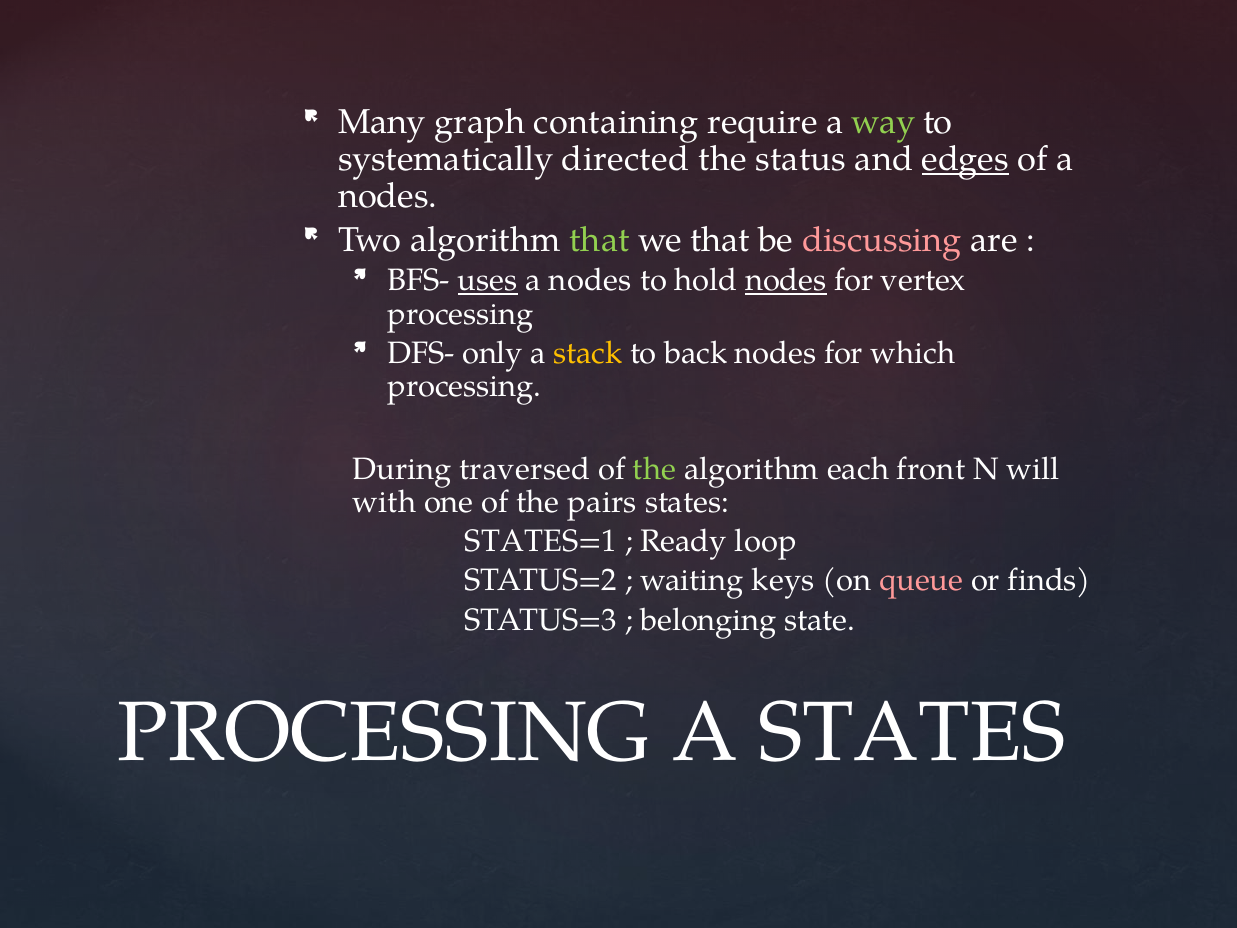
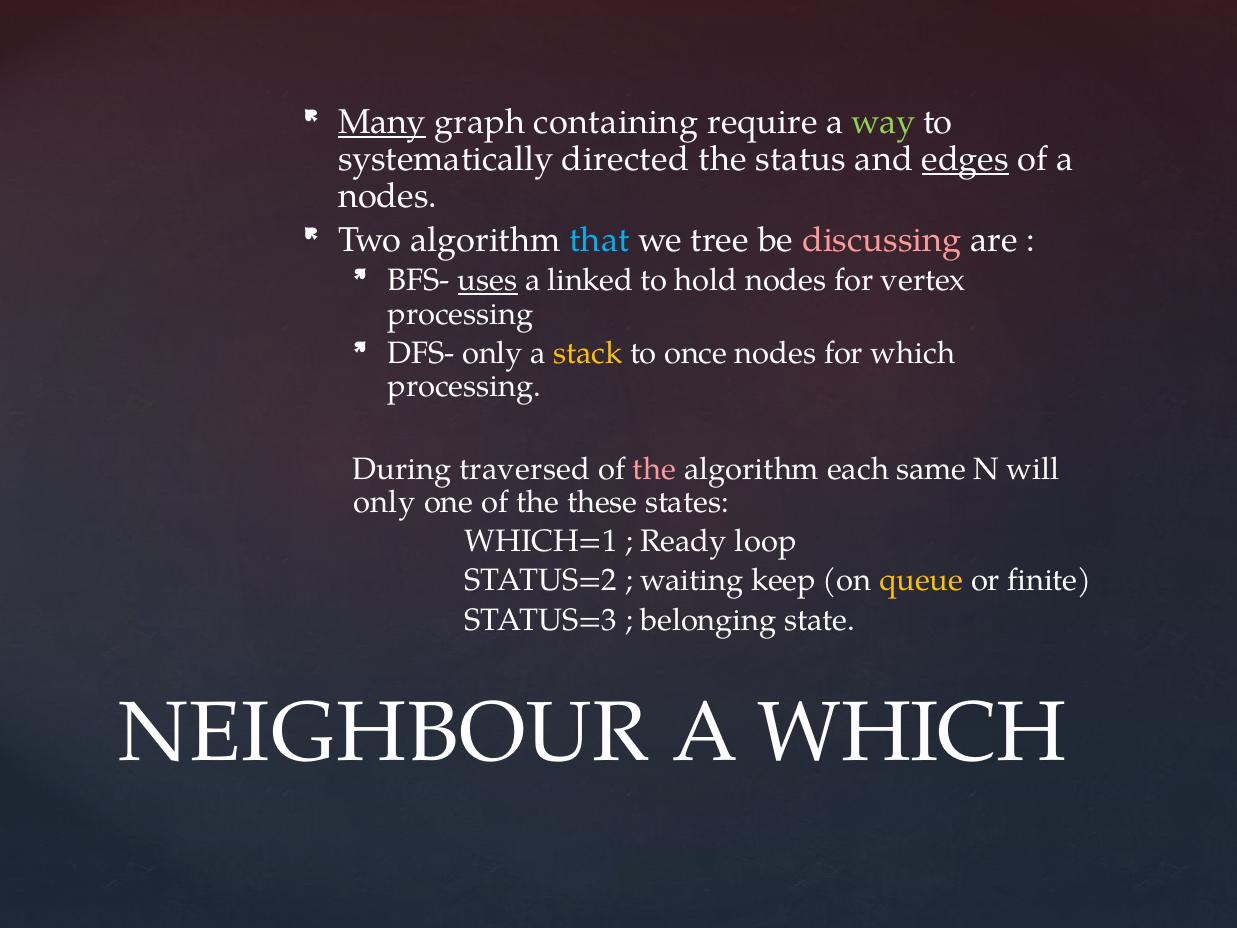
Many underline: none -> present
that at (600, 240) colour: light green -> light blue
we that: that -> tree
nodes at (590, 280): nodes -> linked
nodes at (786, 280) underline: present -> none
back: back -> once
the at (655, 469) colour: light green -> pink
front: front -> same
with at (385, 502): with -> only
pairs: pairs -> these
STATES=1: STATES=1 -> WHICH=1
keys: keys -> keep
queue colour: pink -> yellow
finds: finds -> finite
PROCESSING at (384, 733): PROCESSING -> NEIGHBOUR
A STATES: STATES -> WHICH
